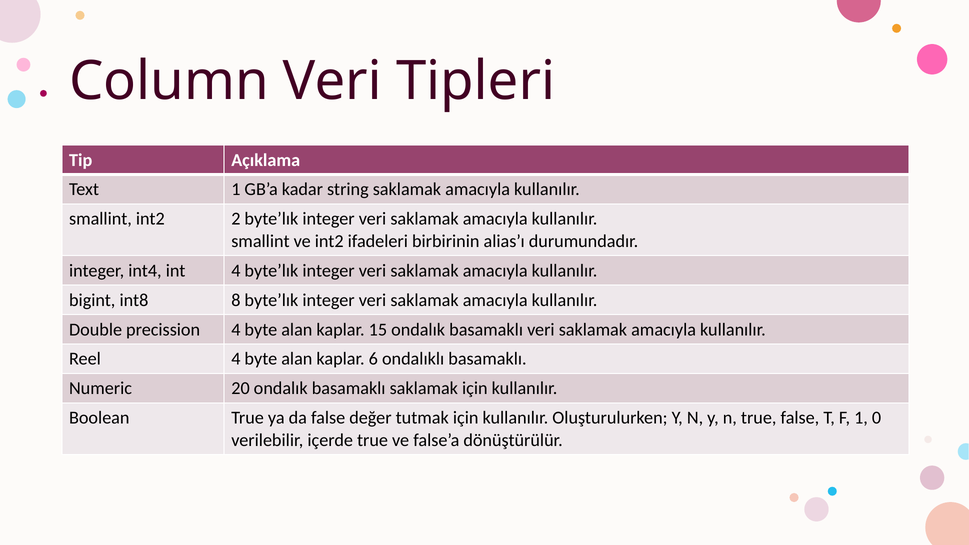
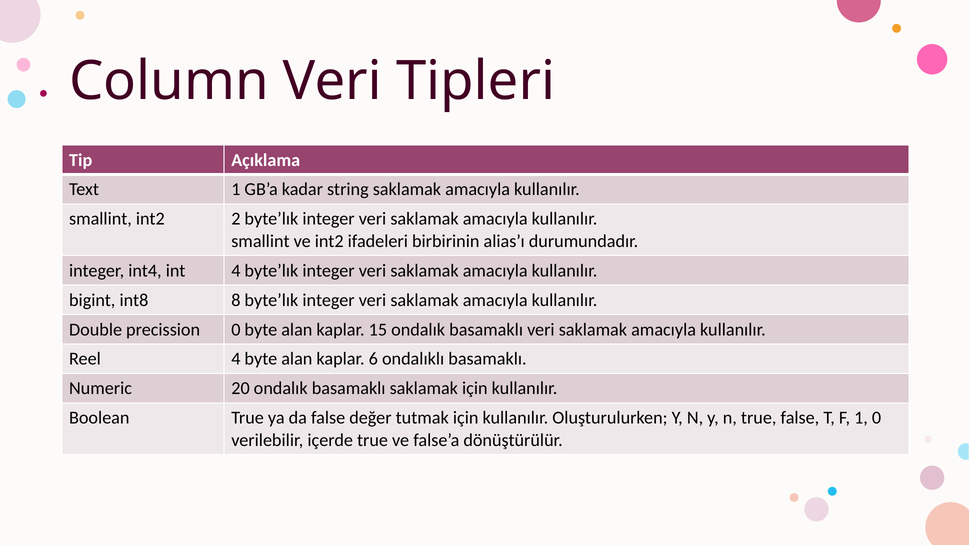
precission 4: 4 -> 0
